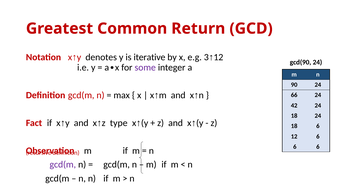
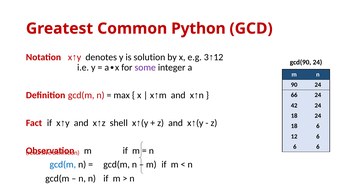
Return: Return -> Python
iterative: iterative -> solution
type: type -> shell
gcd(m at (63, 165) colour: purple -> blue
